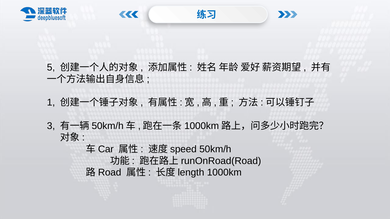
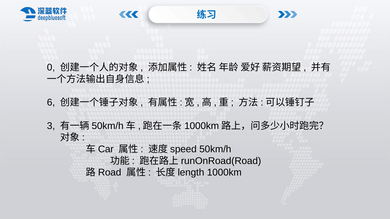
5: 5 -> 0
1: 1 -> 6
